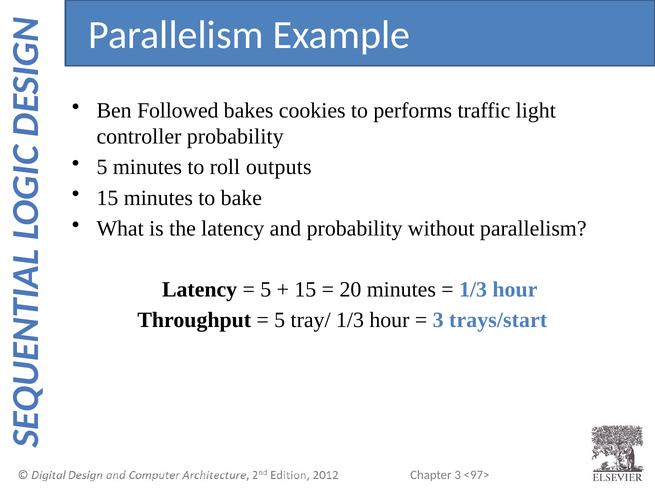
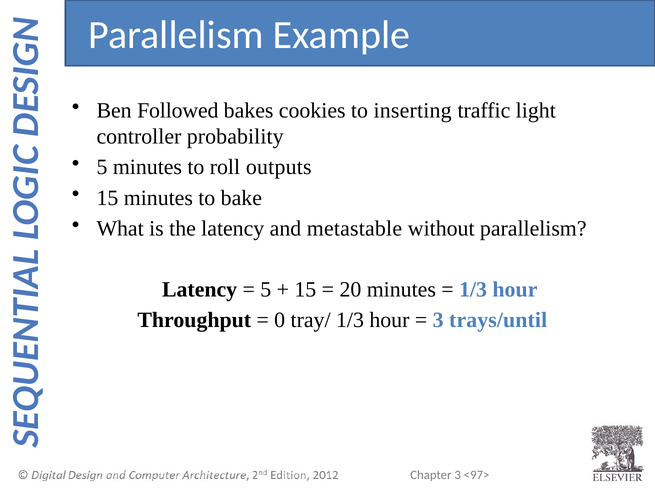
performs: performs -> inserting
and probability: probability -> metastable
5 at (280, 320): 5 -> 0
trays/start: trays/start -> trays/until
